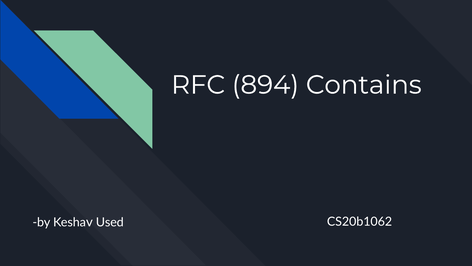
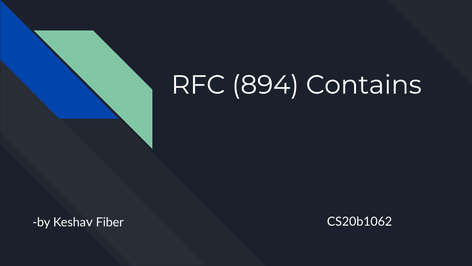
Used: Used -> Fiber
